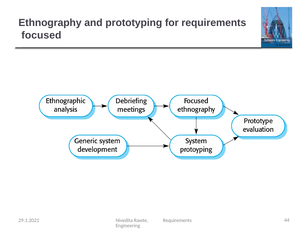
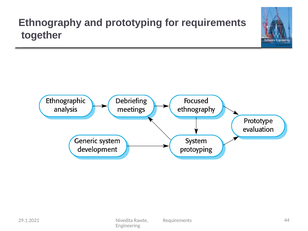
focused: focused -> together
